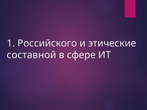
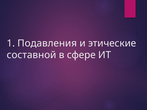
Российского: Российского -> Подавления
